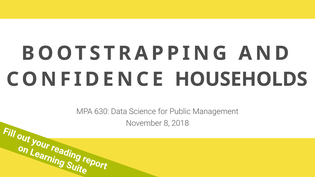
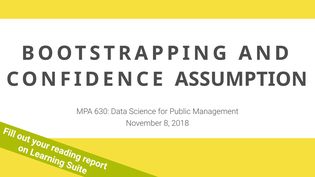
HOUSEHOLDS: HOUSEHOLDS -> ASSUMPTION
